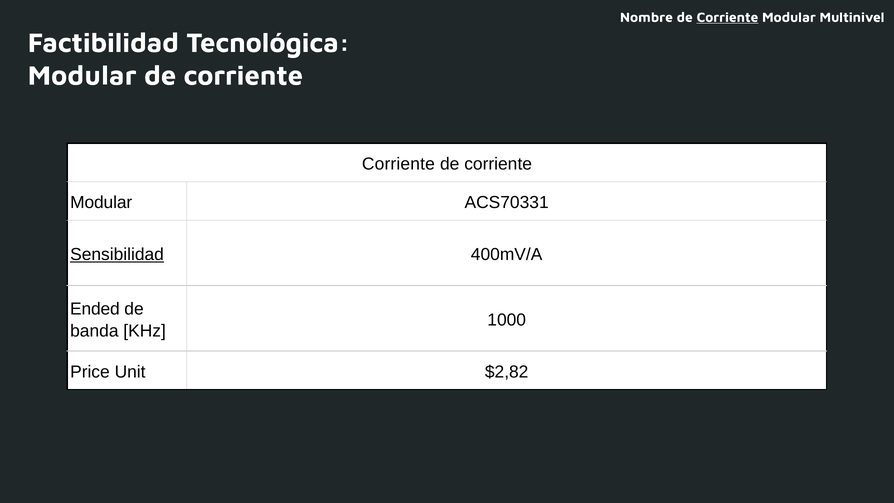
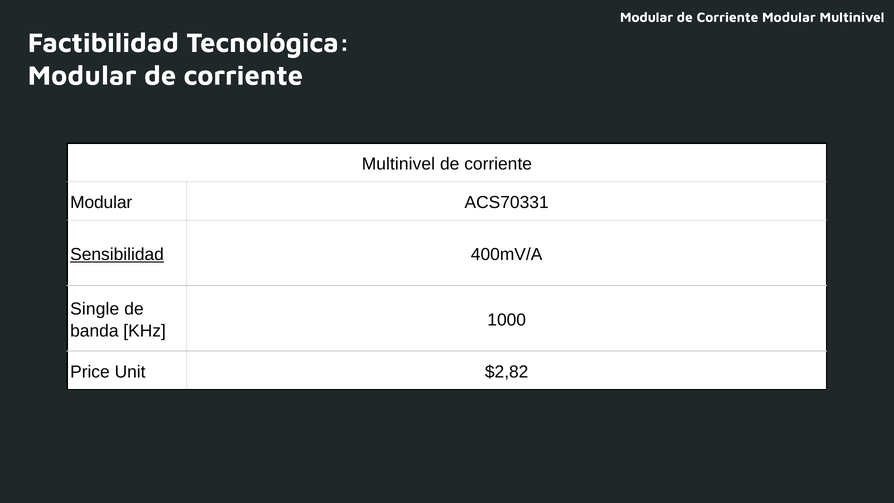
Nombre at (646, 17): Nombre -> Modular
Corriente at (727, 17) underline: present -> none
Corriente at (398, 164): Corriente -> Multinivel
Ended: Ended -> Single
